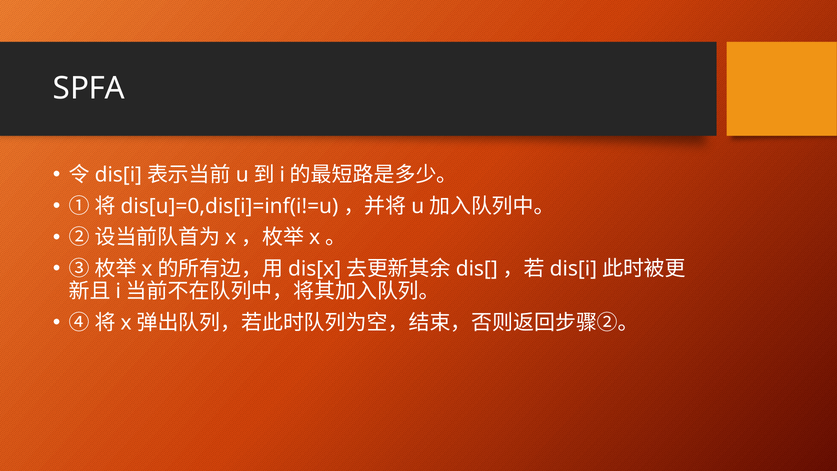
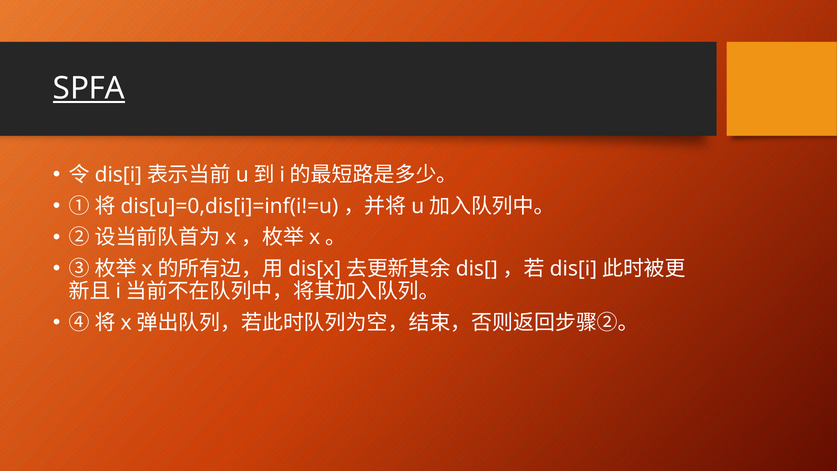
SPFA underline: none -> present
